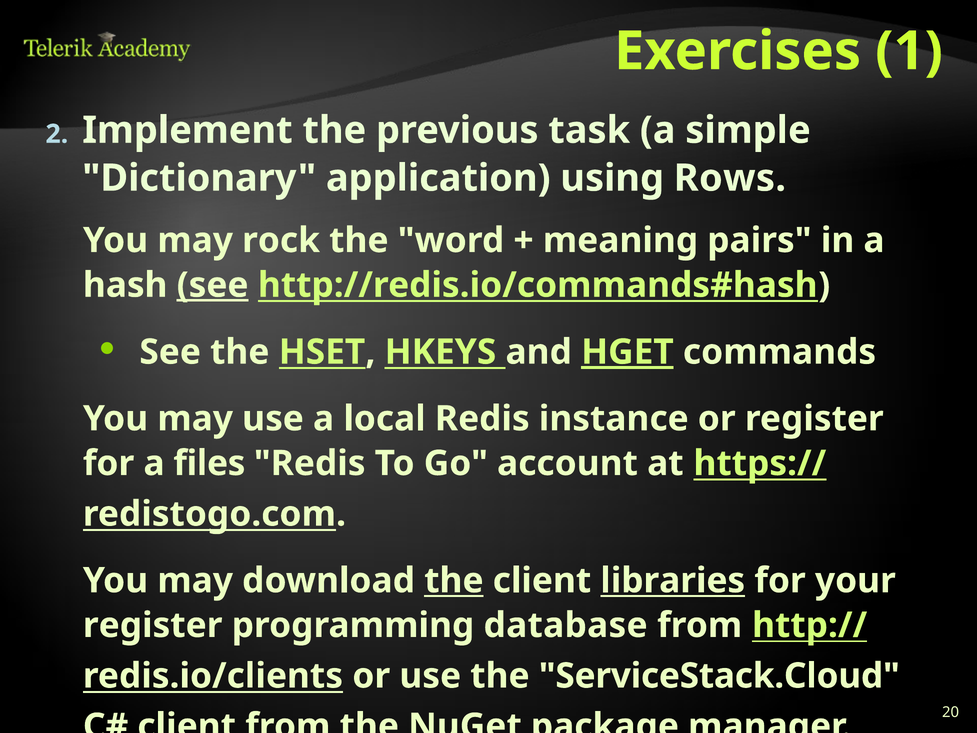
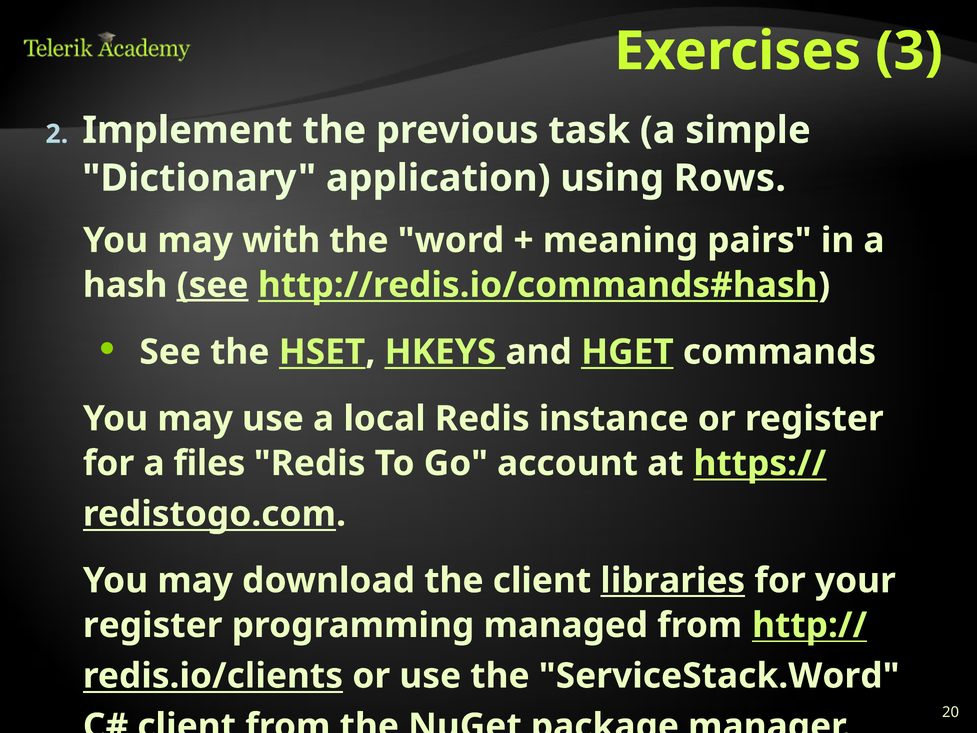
1: 1 -> 3
rock: rock -> with
HGET underline: present -> none
the at (454, 580) underline: present -> none
database: database -> managed
ServiceStack.Cloud: ServiceStack.Cloud -> ServiceStack.Word
